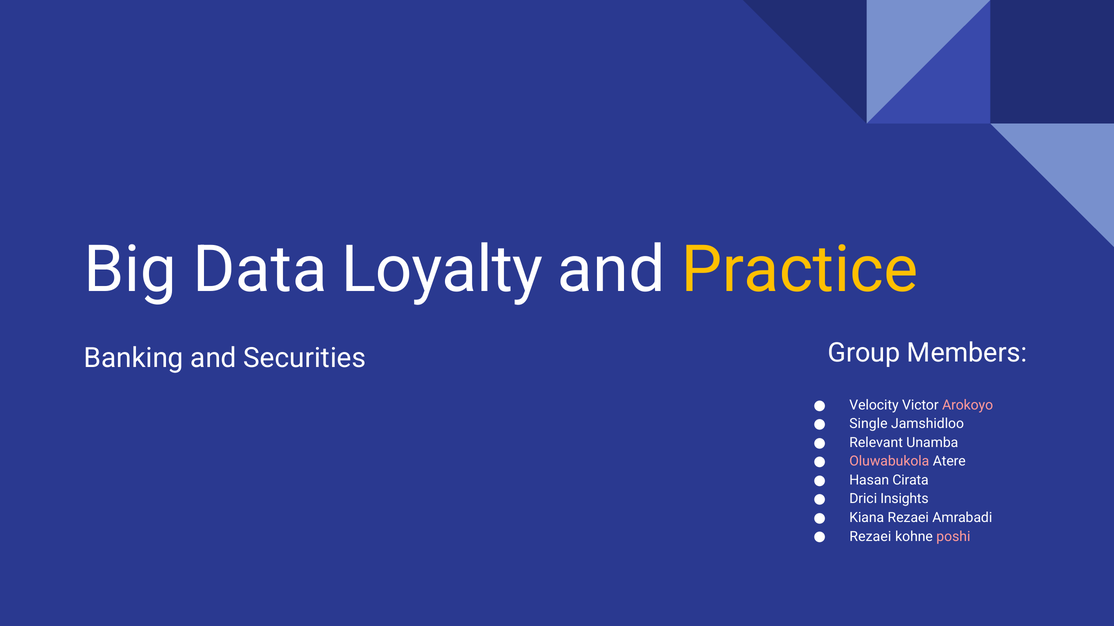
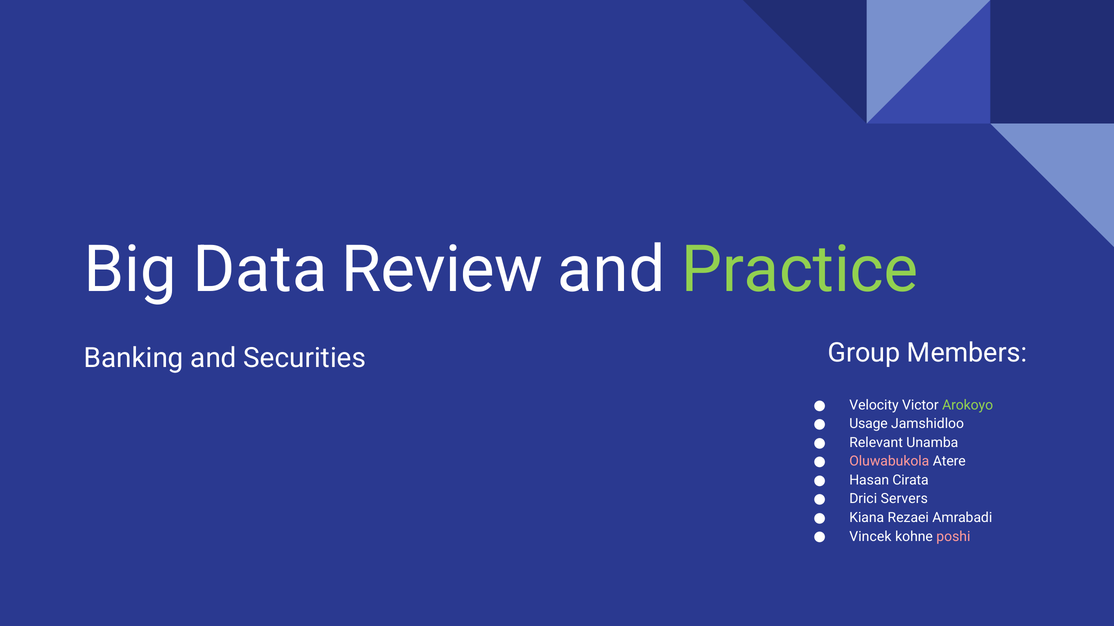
Loyalty: Loyalty -> Review
Practice colour: yellow -> light green
Arokoyo colour: pink -> light green
Single: Single -> Usage
Insights: Insights -> Servers
Rezaei at (870, 537): Rezaei -> Vincek
